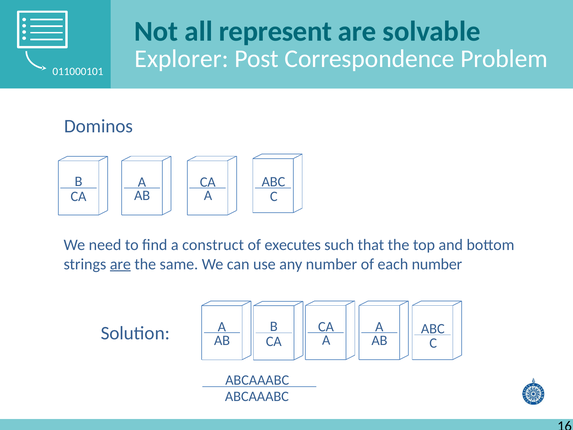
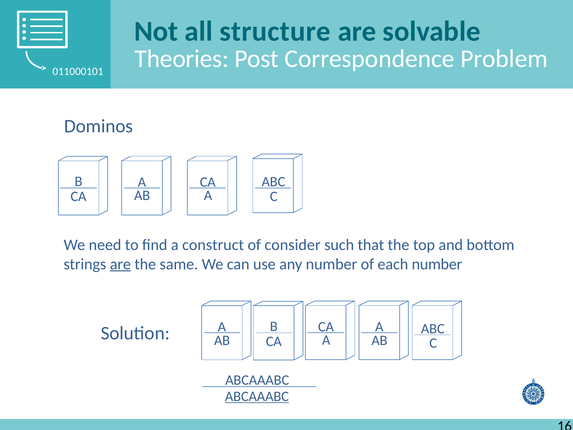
represent: represent -> structure
Explorer: Explorer -> Theories
executes: executes -> consider
ABCAAABC at (257, 396) underline: none -> present
